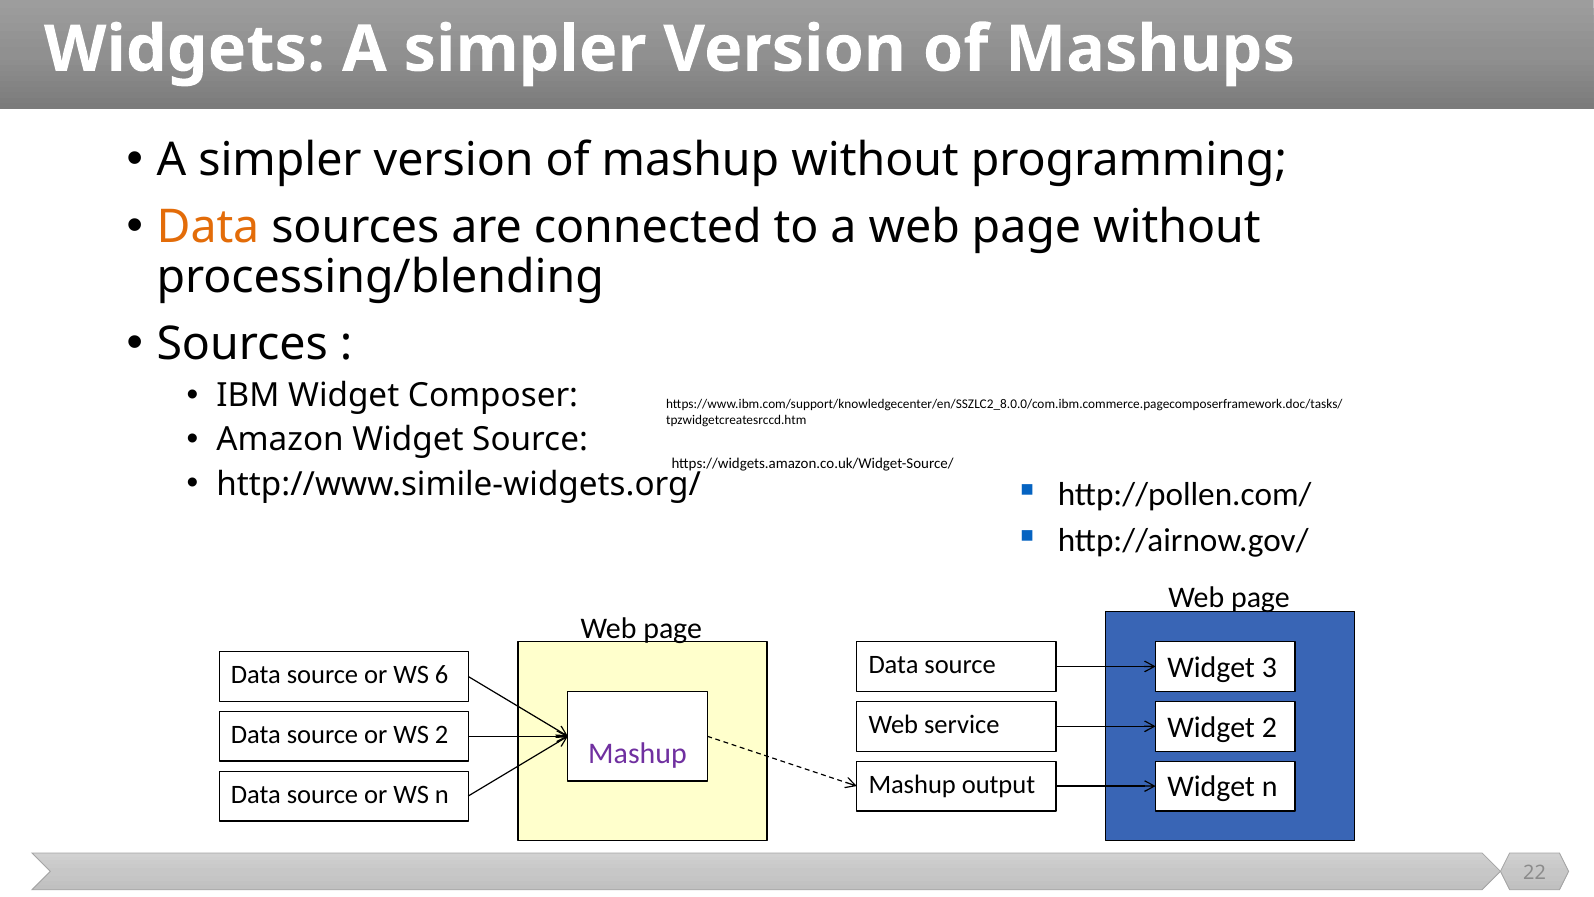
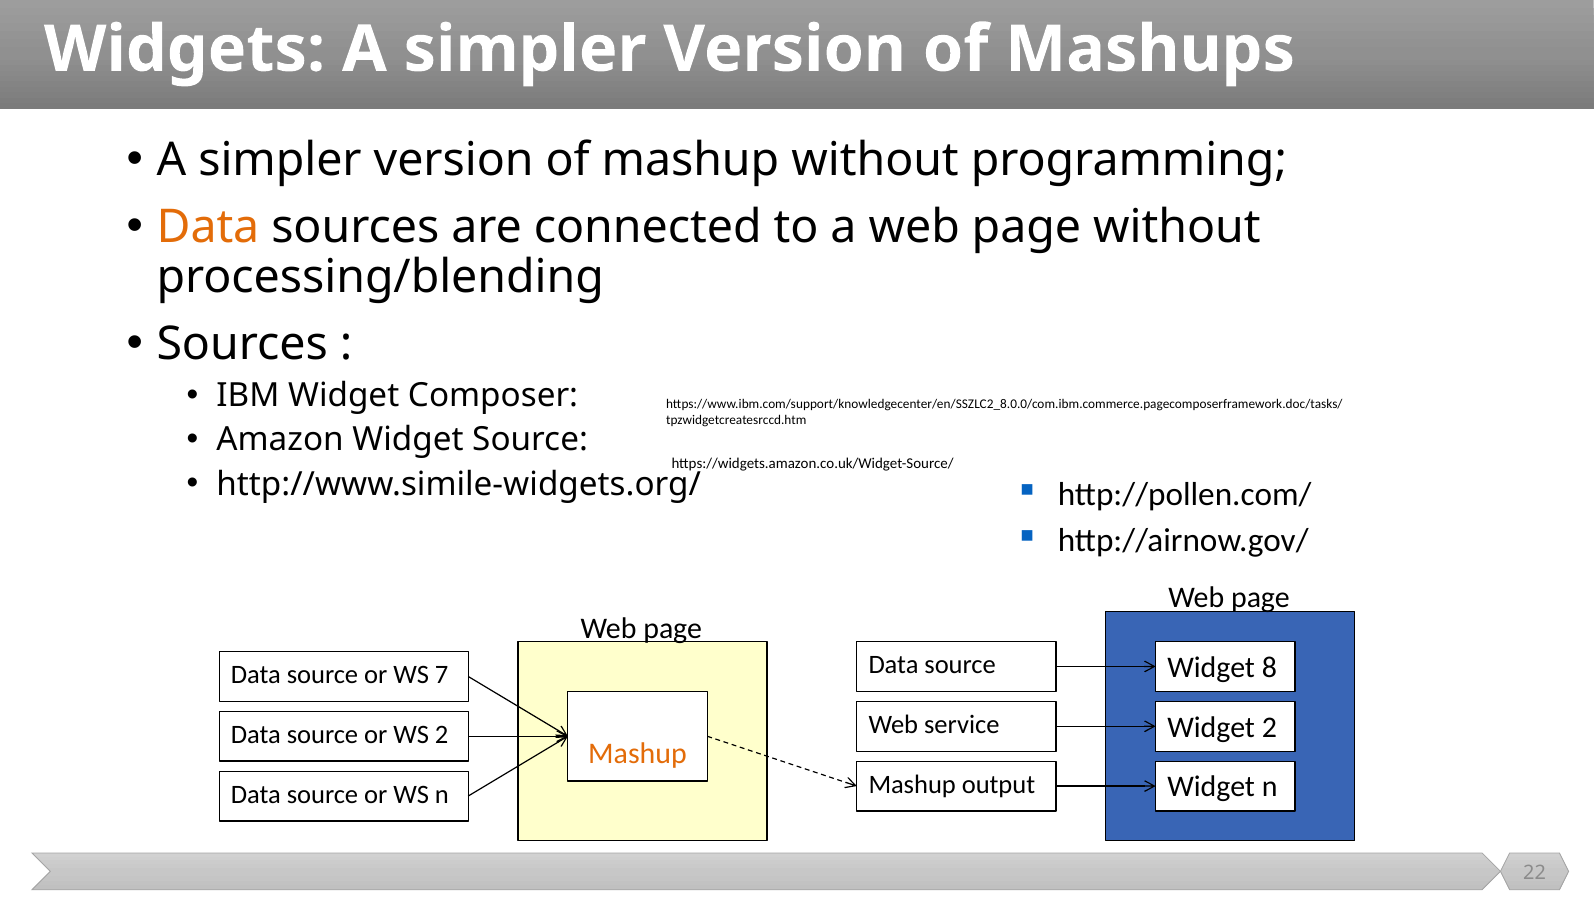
3: 3 -> 8
6: 6 -> 7
Mashup at (637, 753) colour: purple -> orange
